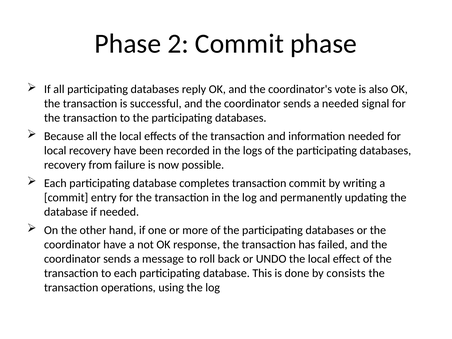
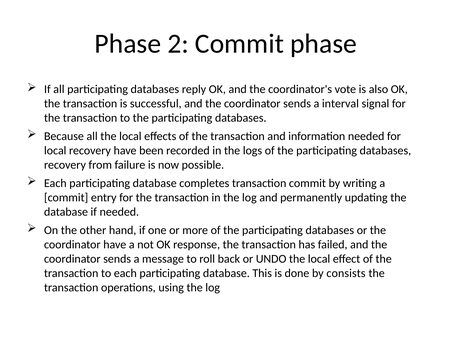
a needed: needed -> interval
